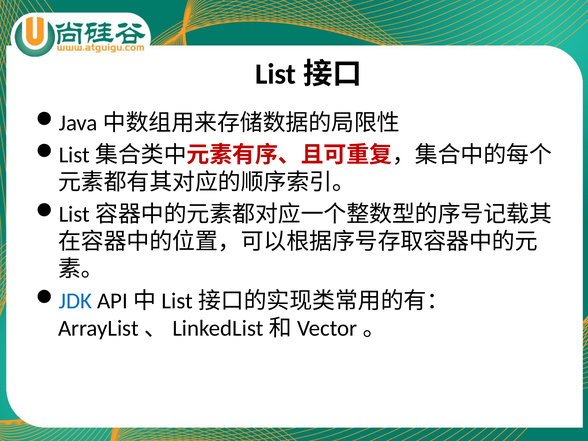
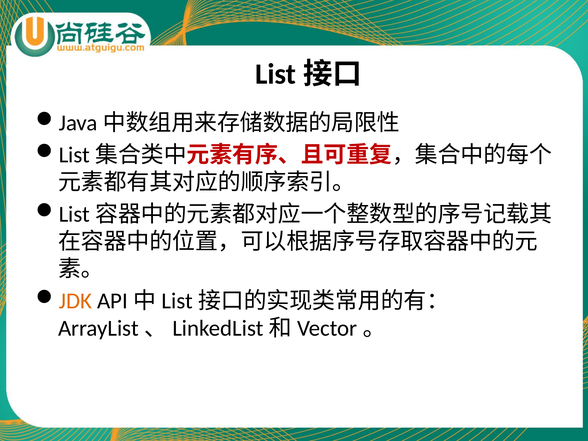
JDK colour: blue -> orange
